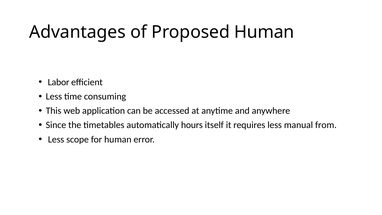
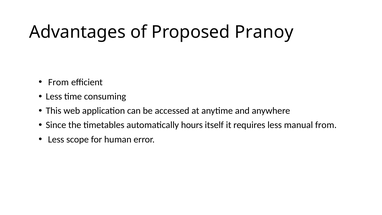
Proposed Human: Human -> Pranoy
Labor at (59, 82): Labor -> From
